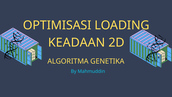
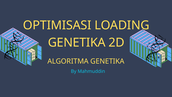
KEADAAN at (77, 42): KEADAAN -> GENETIKA
